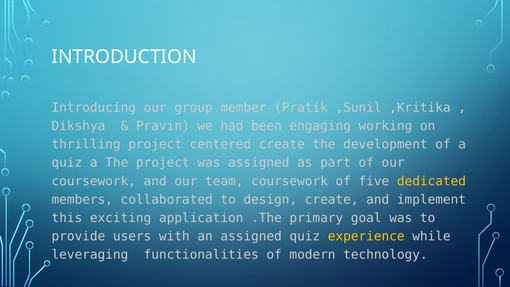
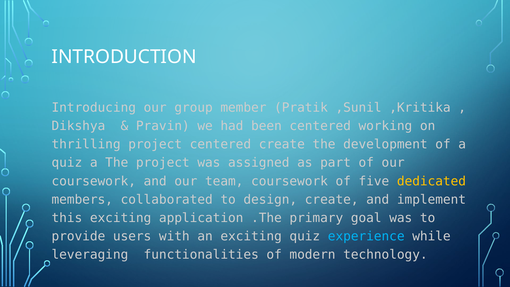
been engaging: engaging -> centered
an assigned: assigned -> exciting
experience colour: yellow -> light blue
